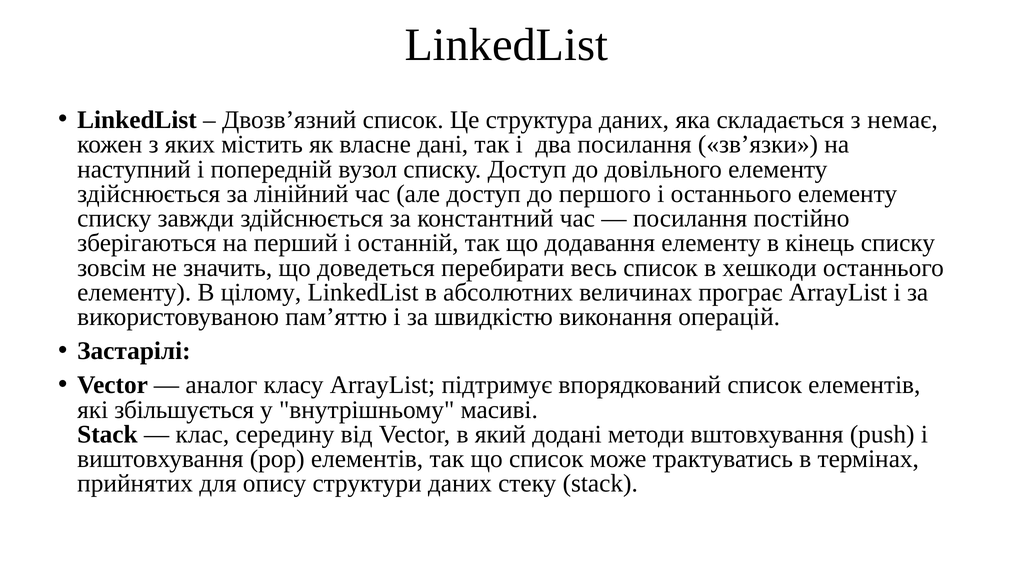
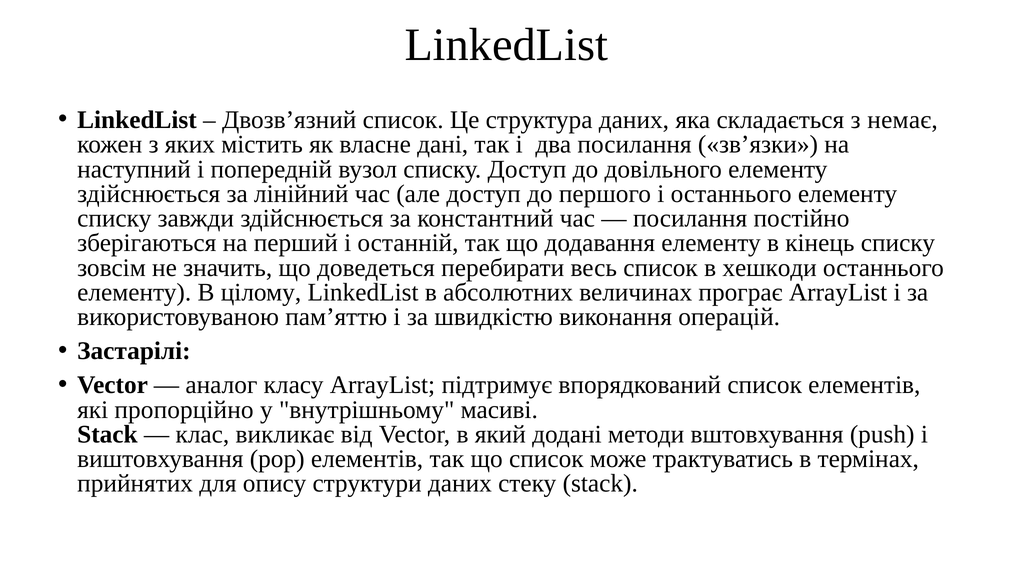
збільшується: збільшується -> пропорційно
середину: середину -> викликає
